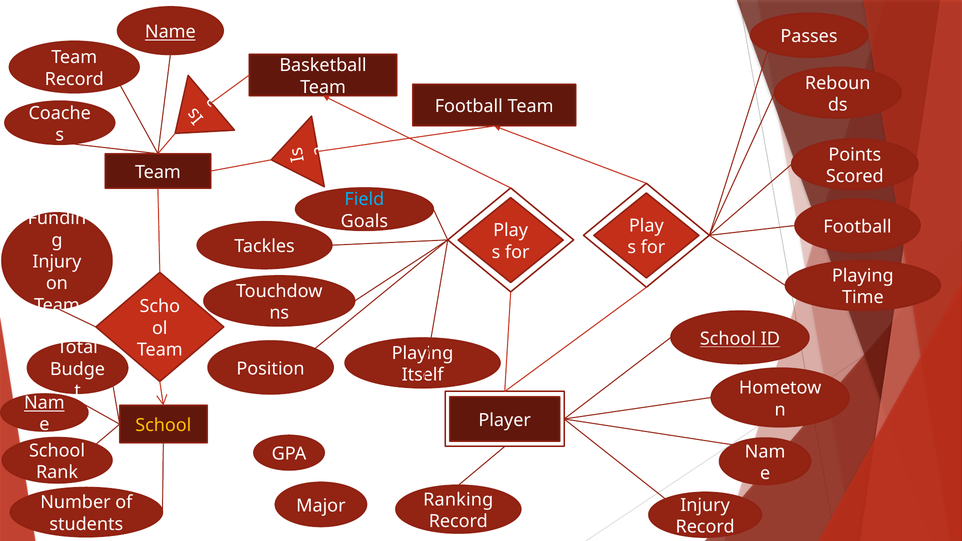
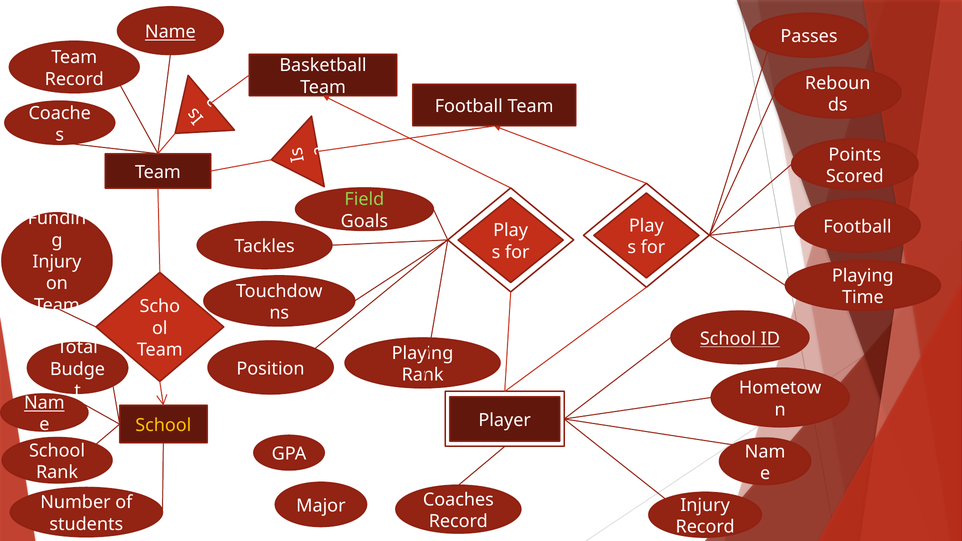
Field colour: light blue -> light green
Itself at (423, 375): Itself -> Rank
Ranking: Ranking -> Coaches
